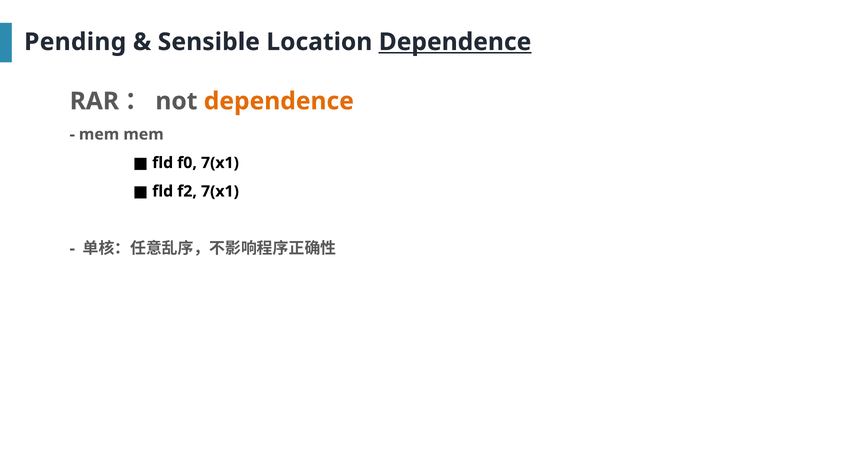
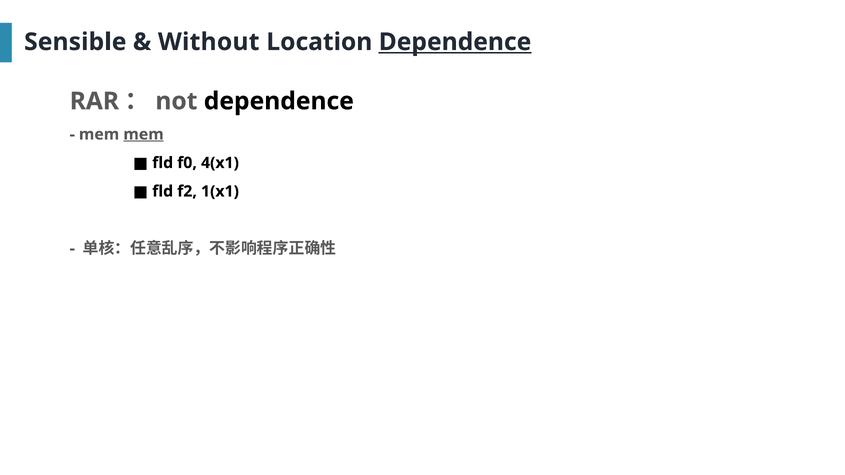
Pending: Pending -> Sensible
Sensible: Sensible -> Without
dependence at (279, 101) colour: orange -> black
mem at (144, 134) underline: none -> present
f0 7(x1: 7(x1 -> 4(x1
f2 7(x1: 7(x1 -> 1(x1
